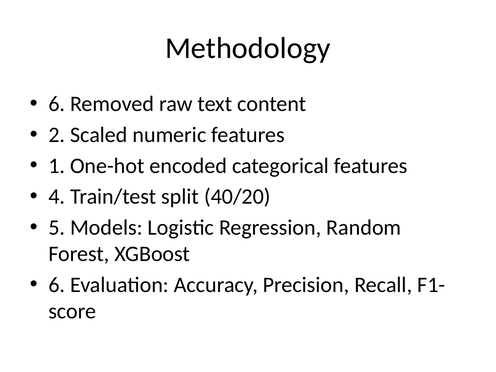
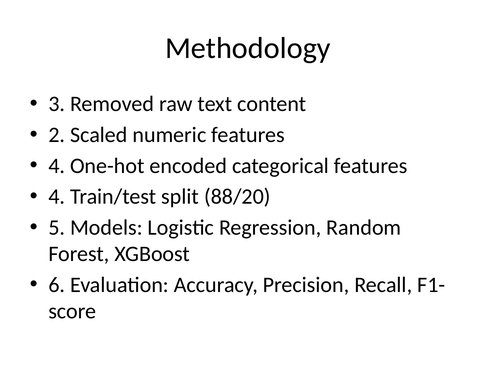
6 at (57, 104): 6 -> 3
1 at (57, 166): 1 -> 4
40/20: 40/20 -> 88/20
